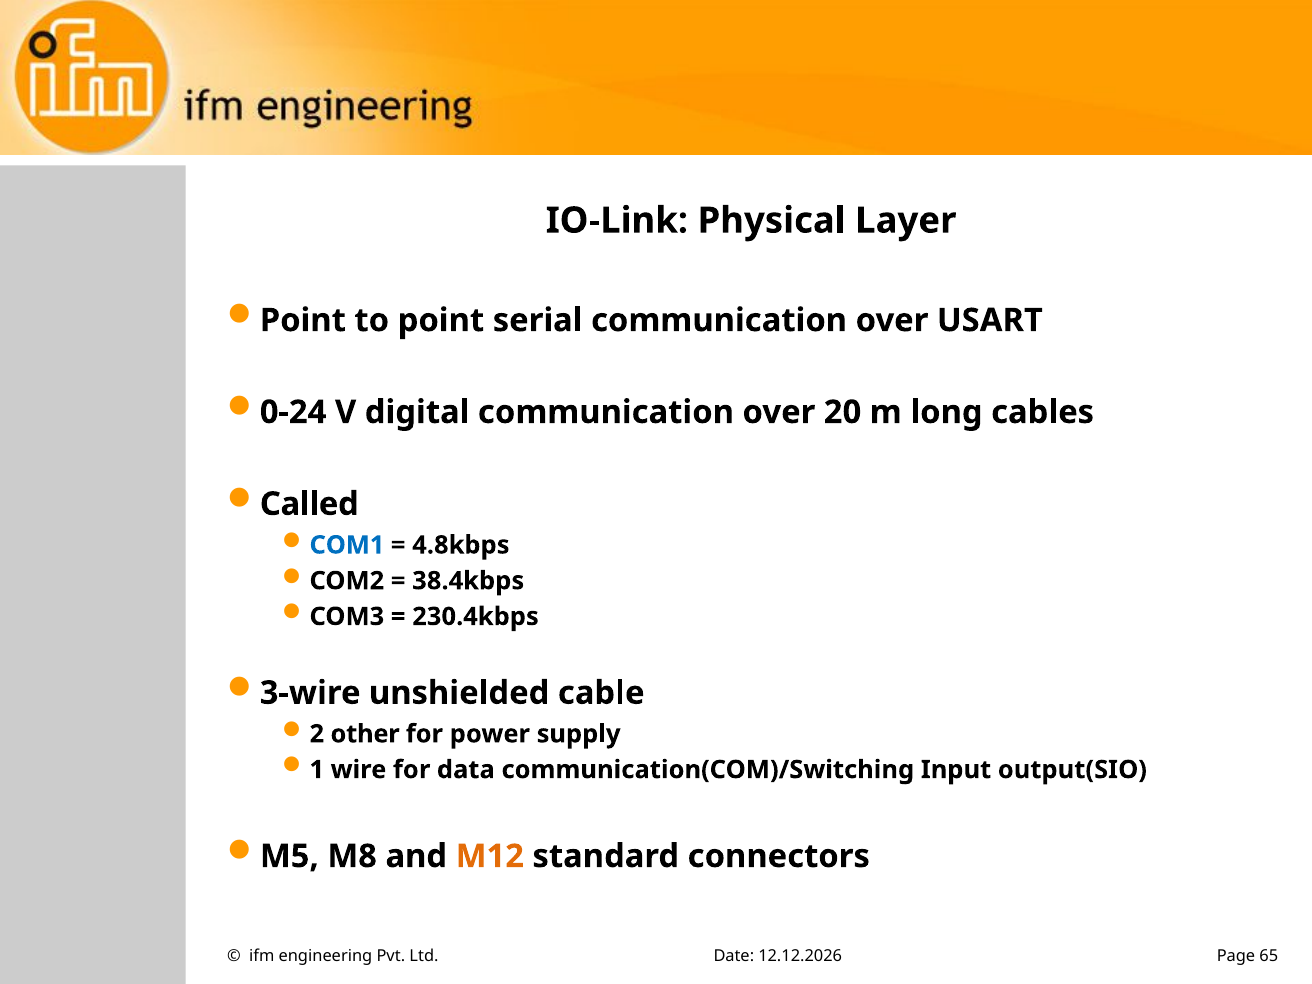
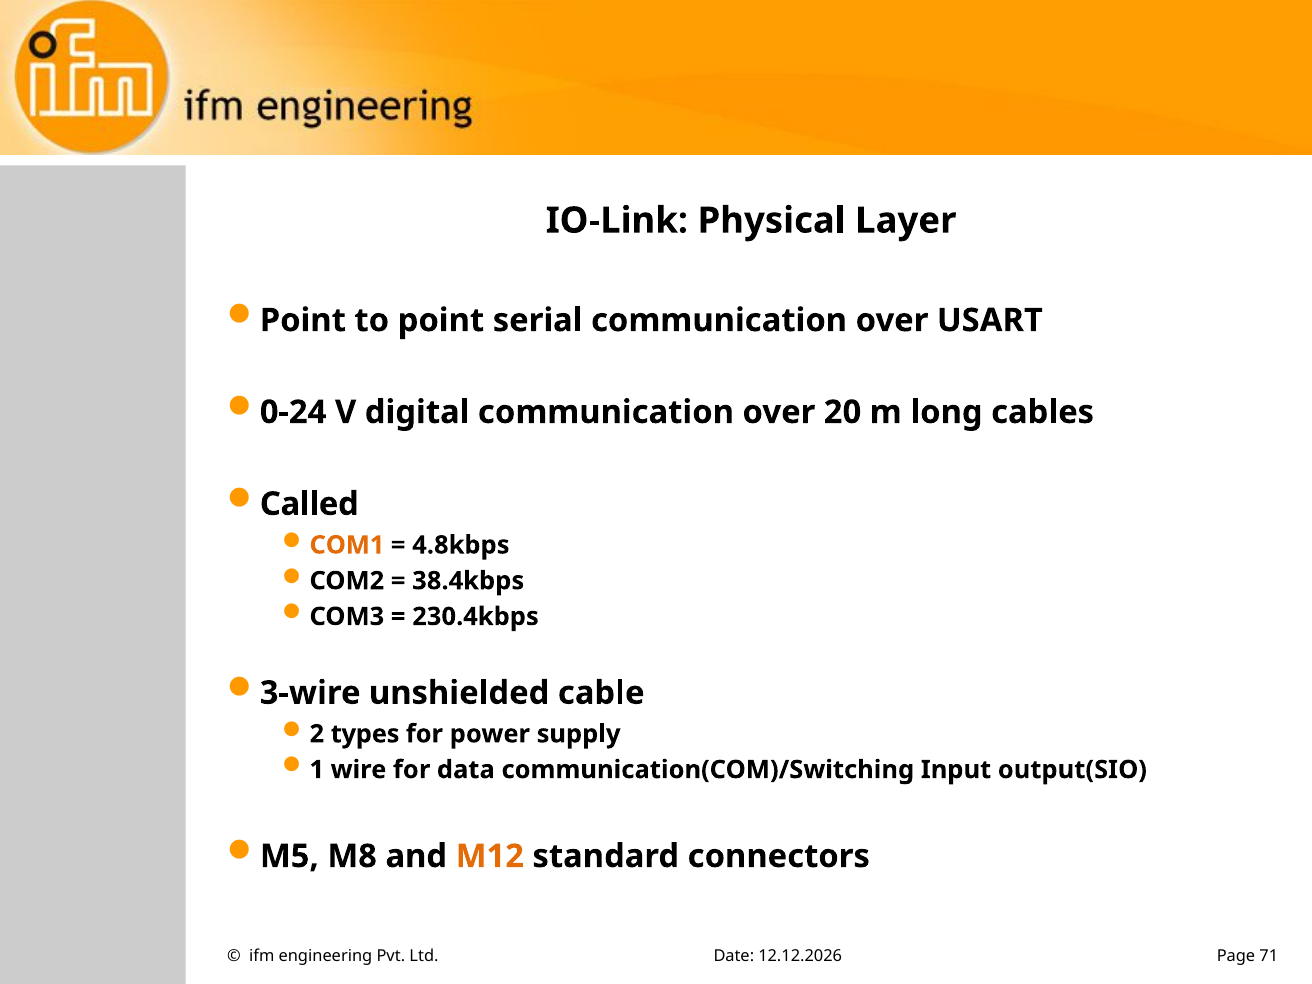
COM1 colour: blue -> orange
other: other -> types
65: 65 -> 71
